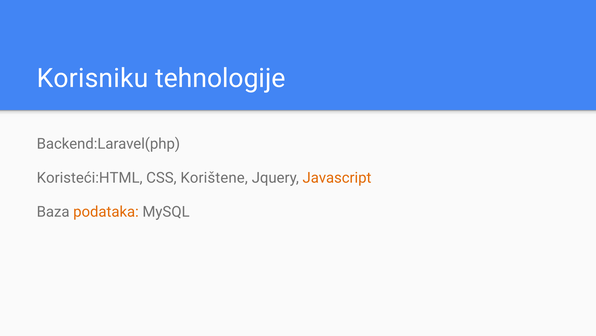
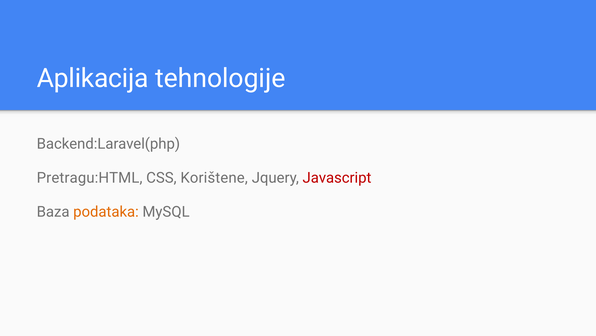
Korisniku: Korisniku -> Aplikacija
Koristeći:HTML: Koristeći:HTML -> Pretragu:HTML
Javascript colour: orange -> red
